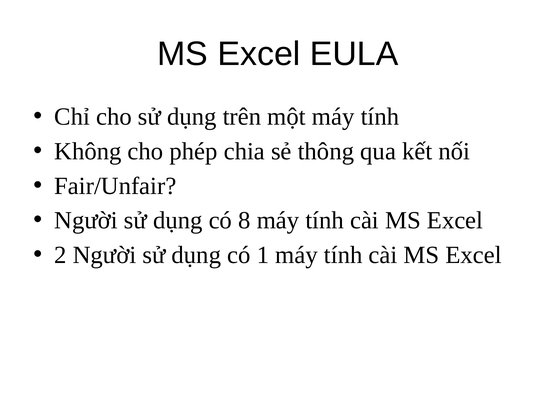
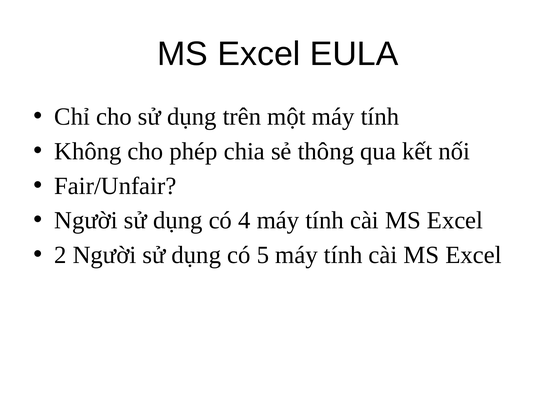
8: 8 -> 4
1: 1 -> 5
